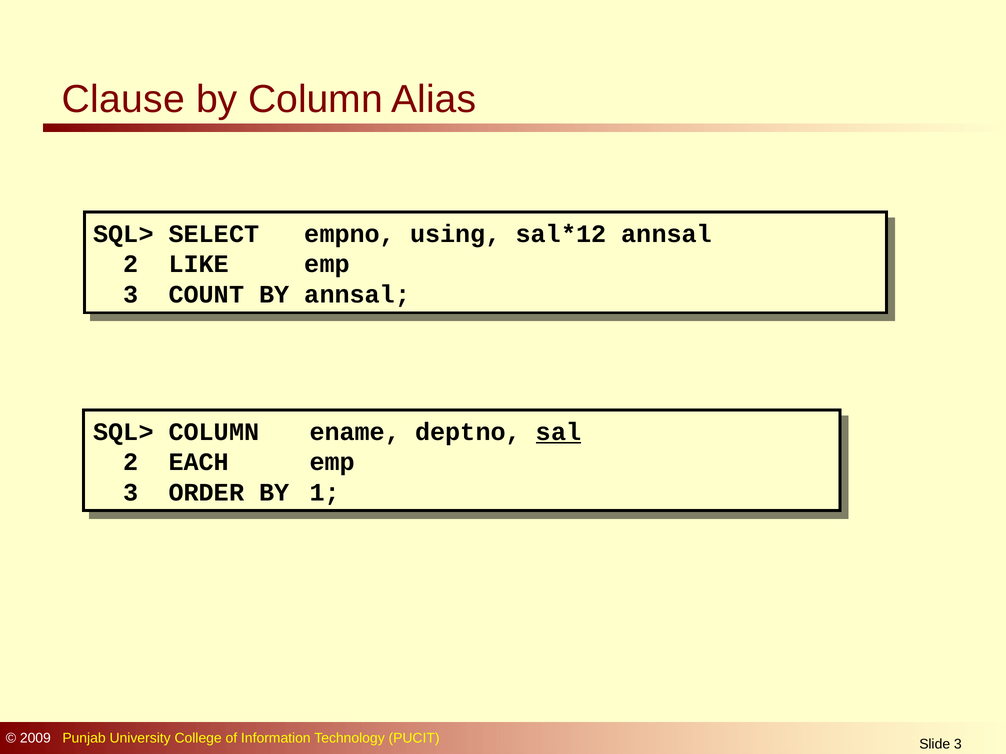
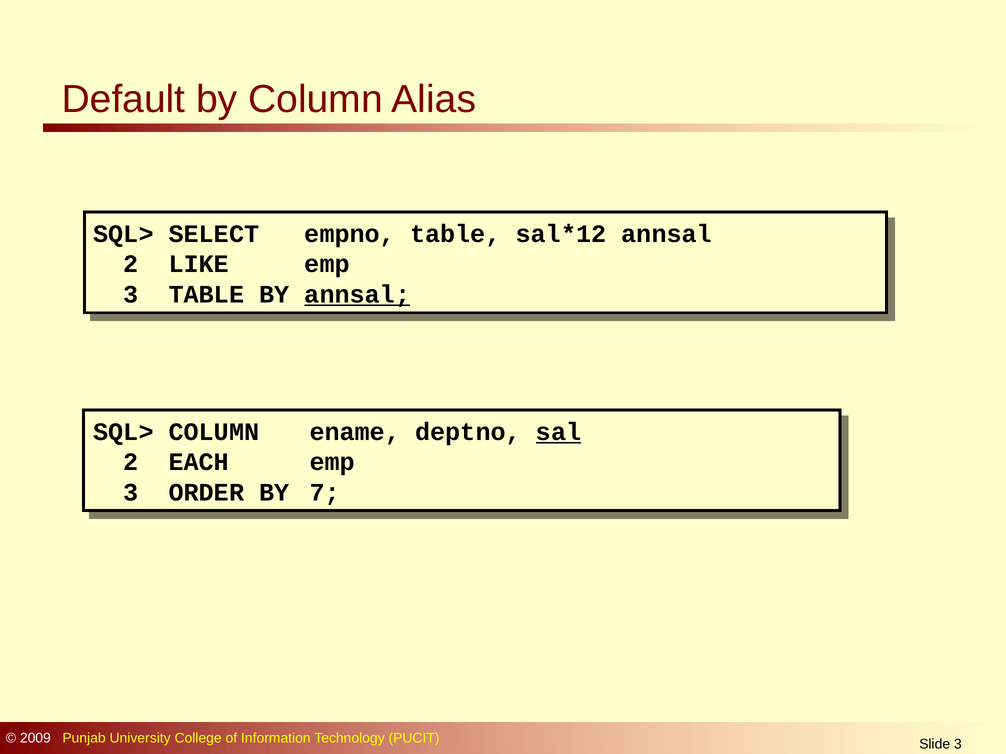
Clause: Clause -> Default
empno using: using -> table
3 COUNT: COUNT -> TABLE
annsal at (357, 295) underline: none -> present
1: 1 -> 7
